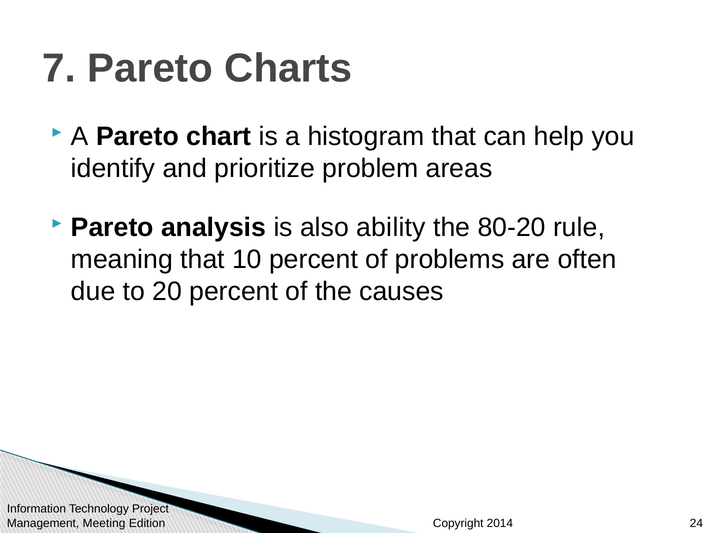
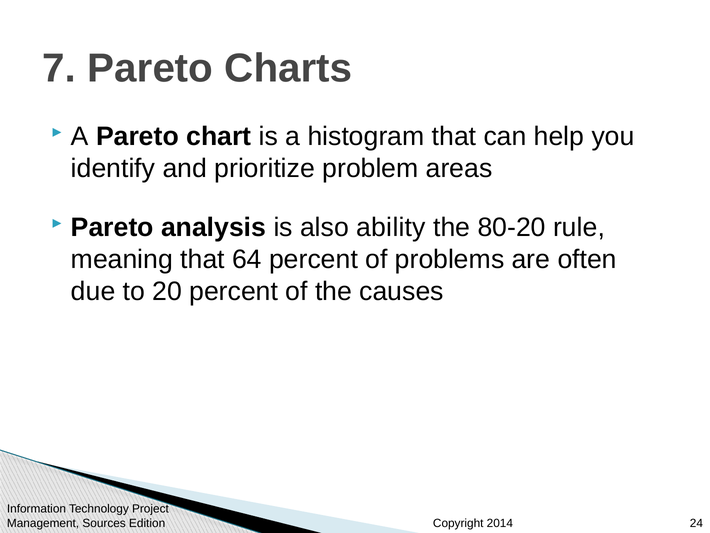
10: 10 -> 64
Meeting: Meeting -> Sources
